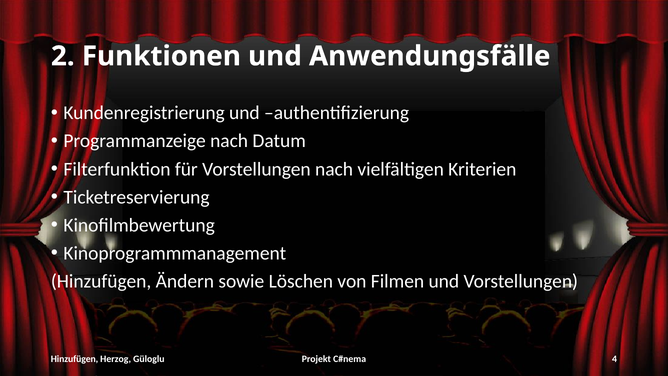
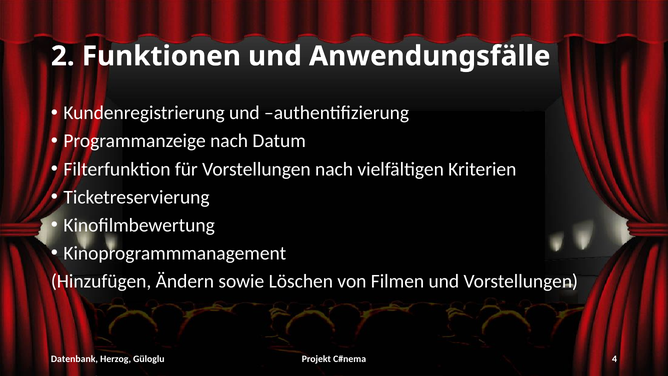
Hinzufügen at (75, 359): Hinzufügen -> Datenbank
